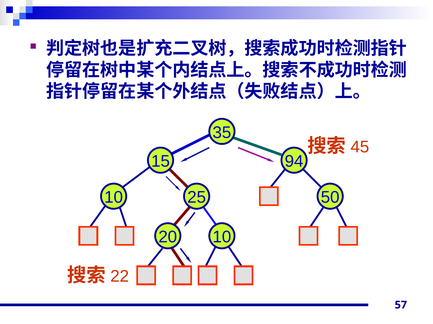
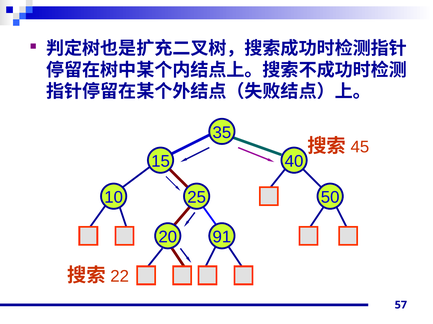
94: 94 -> 40
20 10: 10 -> 91
